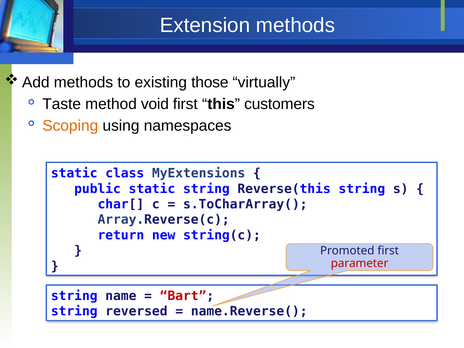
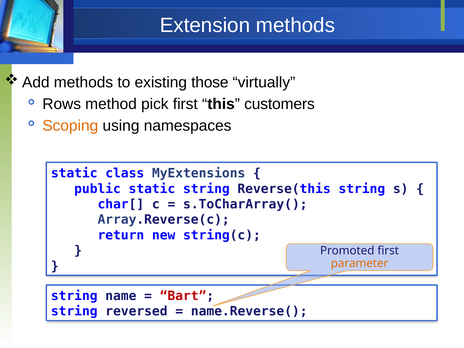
Taste: Taste -> Rows
void: void -> pick
parameter colour: red -> orange
